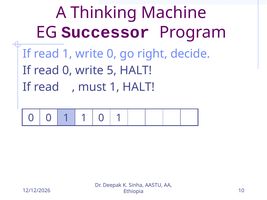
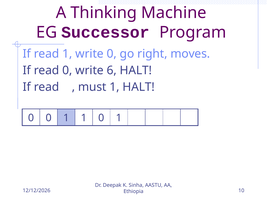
decide: decide -> moves
5: 5 -> 6
